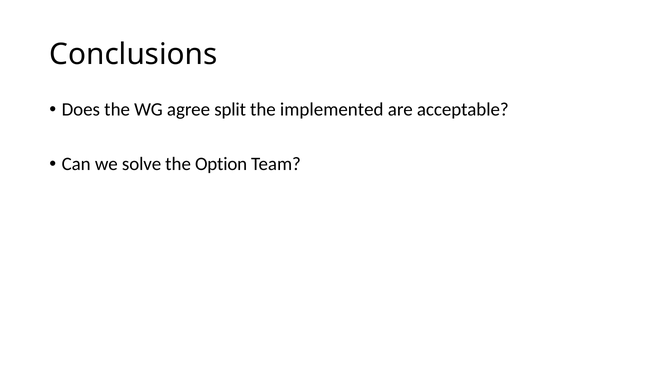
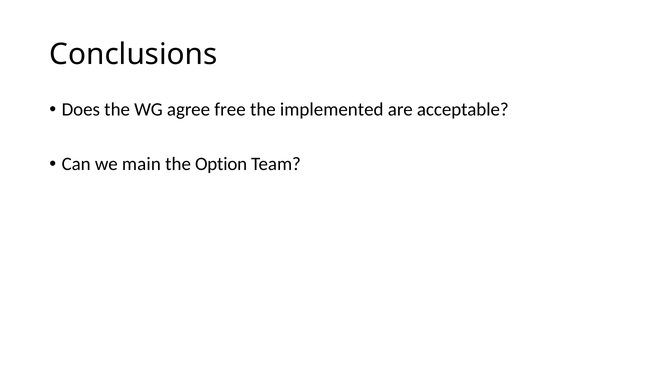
split: split -> free
solve: solve -> main
